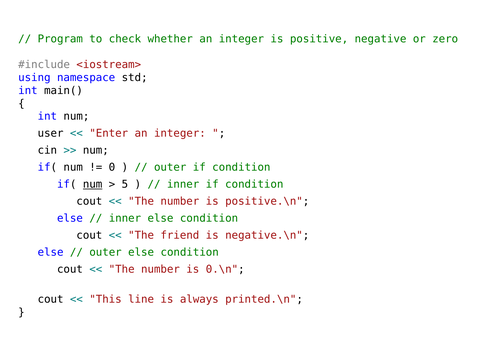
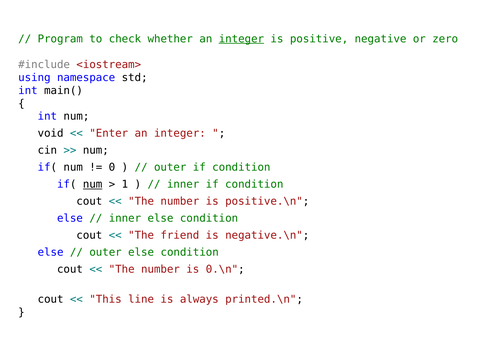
integer at (241, 39) underline: none -> present
user: user -> void
5: 5 -> 1
